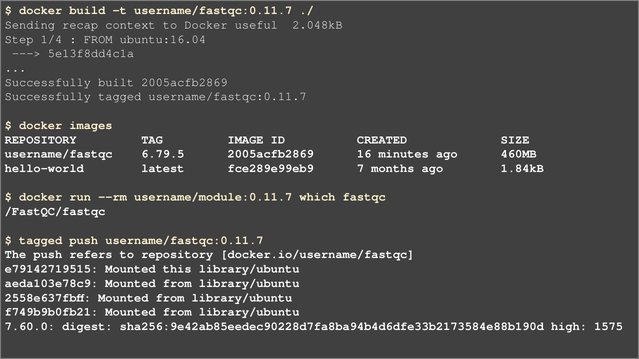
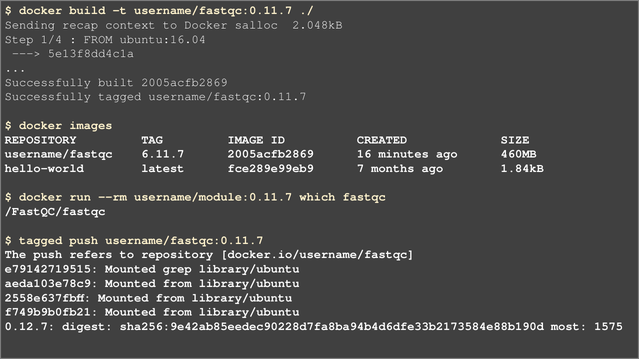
useful: useful -> salloc
6.79.5: 6.79.5 -> 6.11.7
this: this -> grep
7.60.0: 7.60.0 -> 0.12.7
high: high -> most
